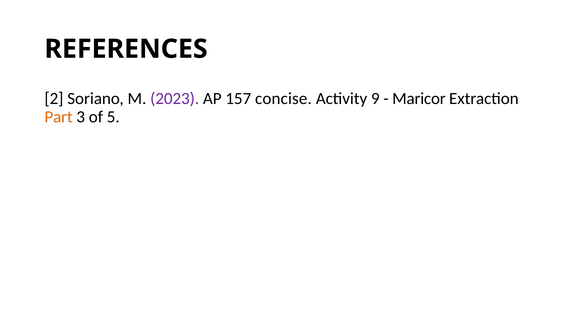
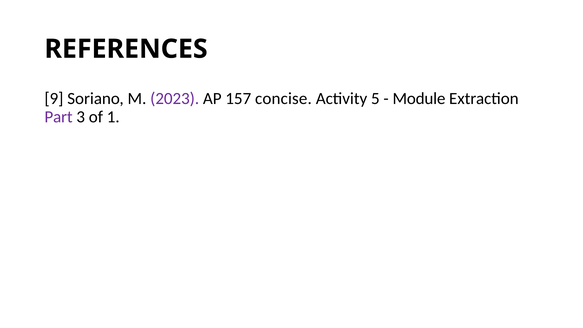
2: 2 -> 9
9: 9 -> 5
Maricor: Maricor -> Module
Part colour: orange -> purple
5: 5 -> 1
